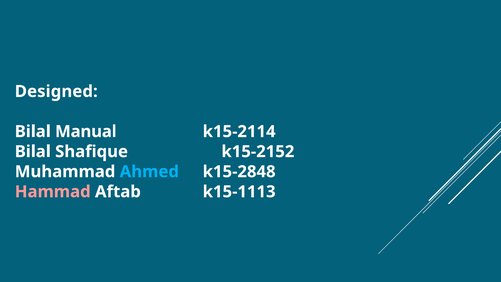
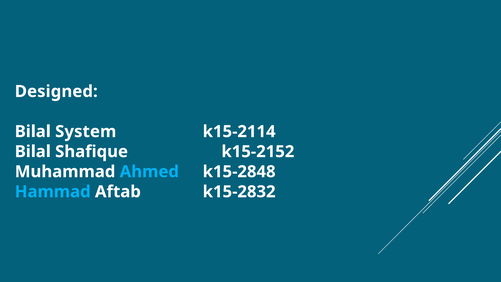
Manual: Manual -> System
Hammad colour: pink -> light blue
k15-1113: k15-1113 -> k15-2832
